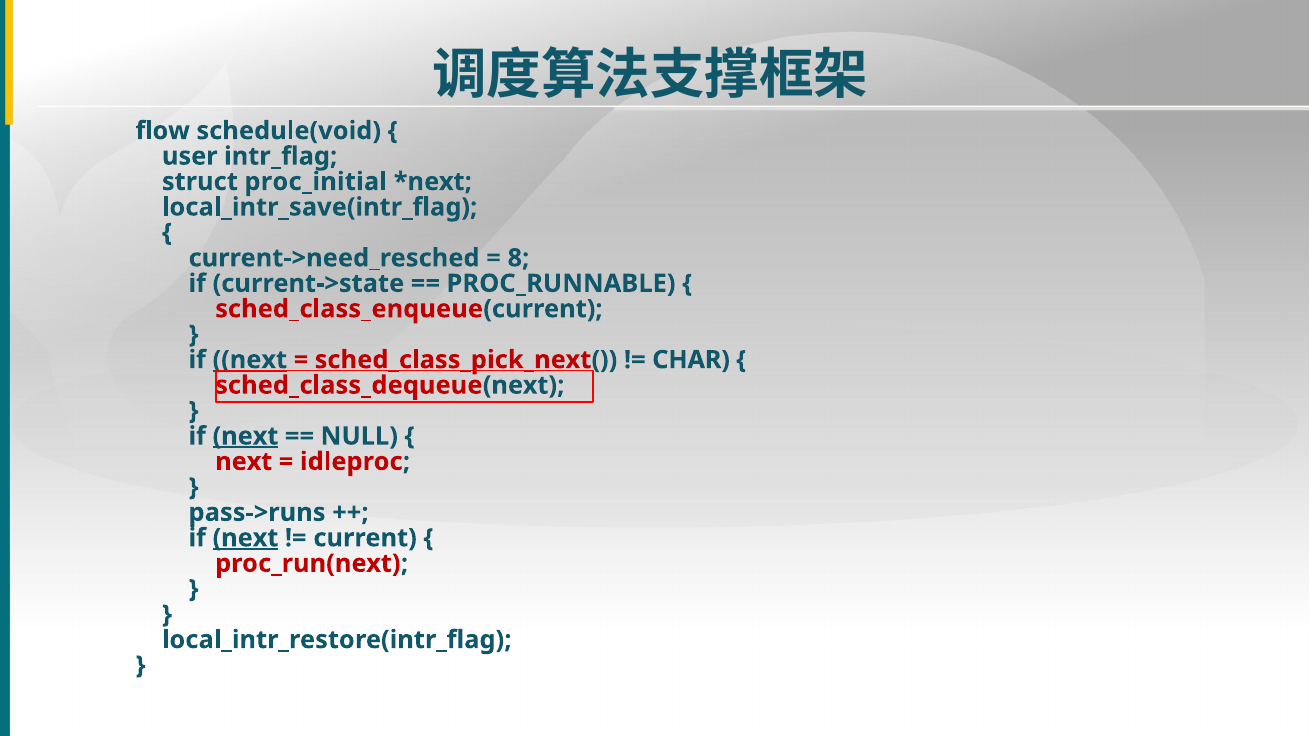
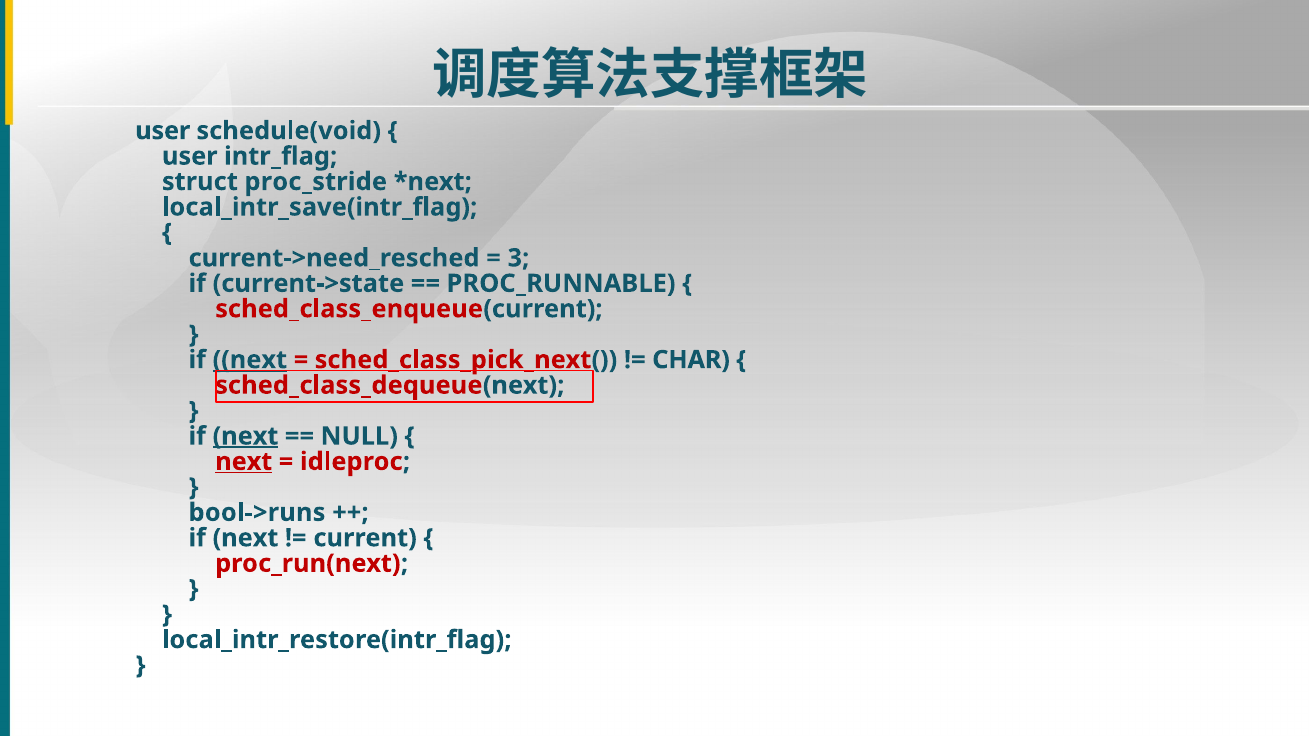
flow at (163, 131): flow -> user
proc_initial: proc_initial -> proc_stride
8: 8 -> 3
next at (244, 462) underline: none -> present
pass->runs: pass->runs -> bool->runs
next at (245, 538) underline: present -> none
